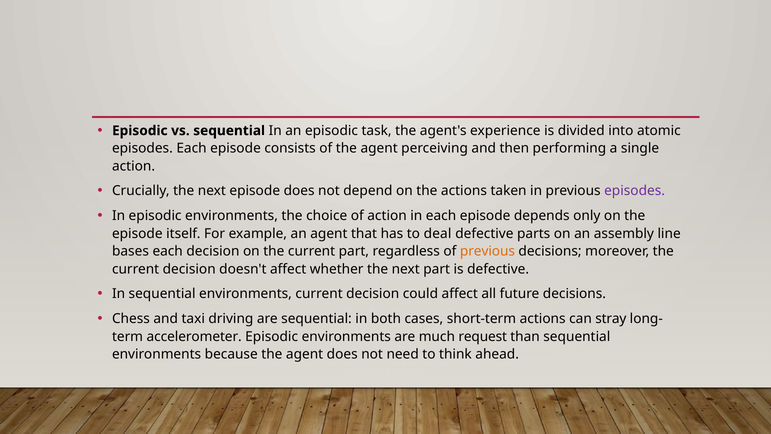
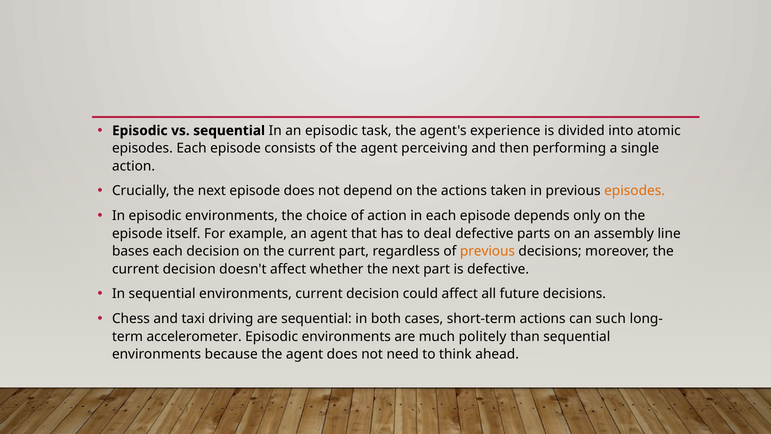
episodes at (635, 191) colour: purple -> orange
stray: stray -> such
request: request -> politely
